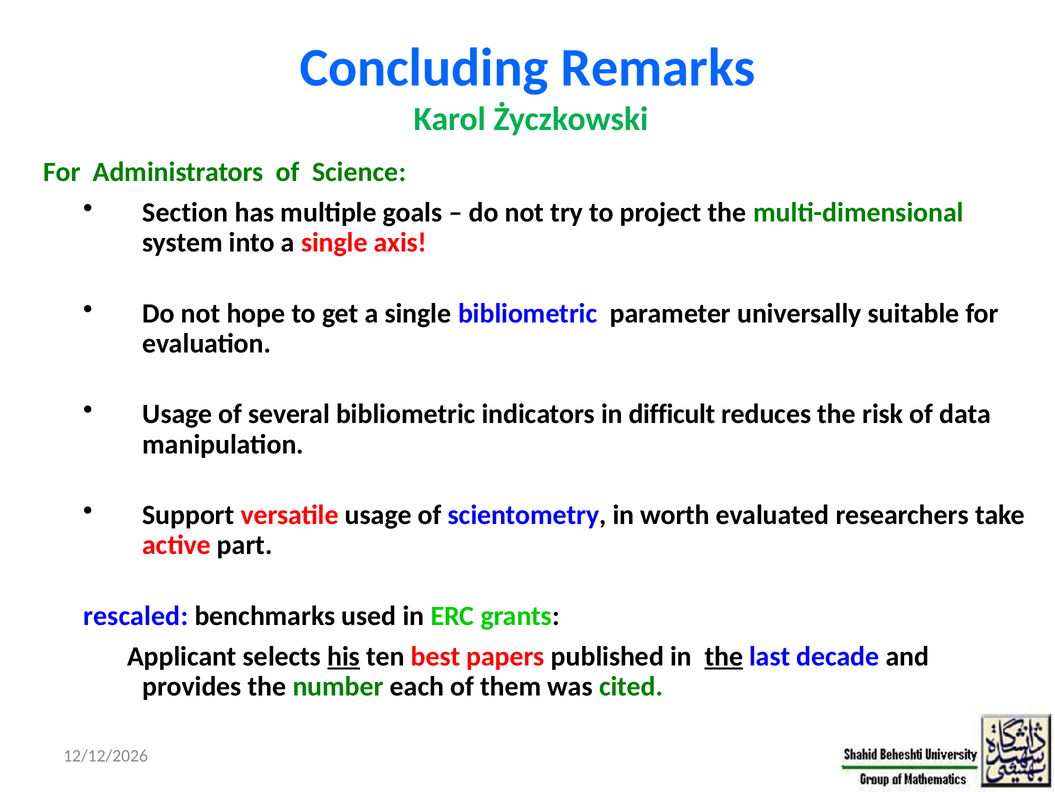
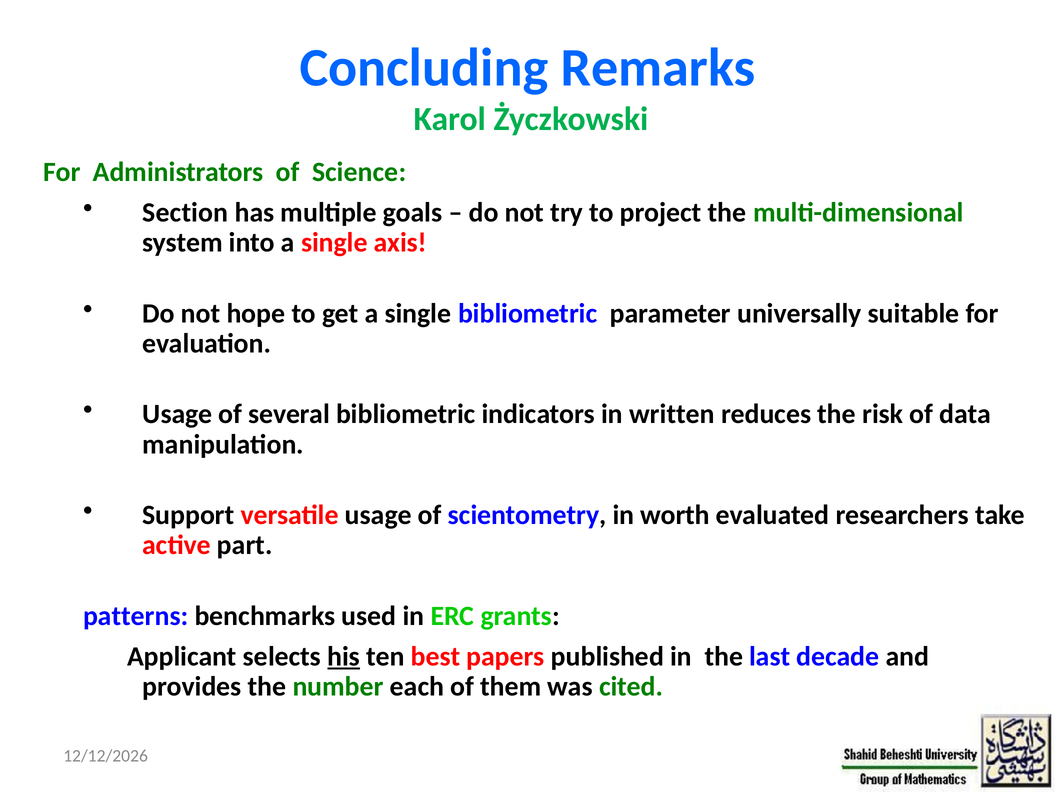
difficult: difficult -> written
rescaled: rescaled -> patterns
the at (724, 656) underline: present -> none
